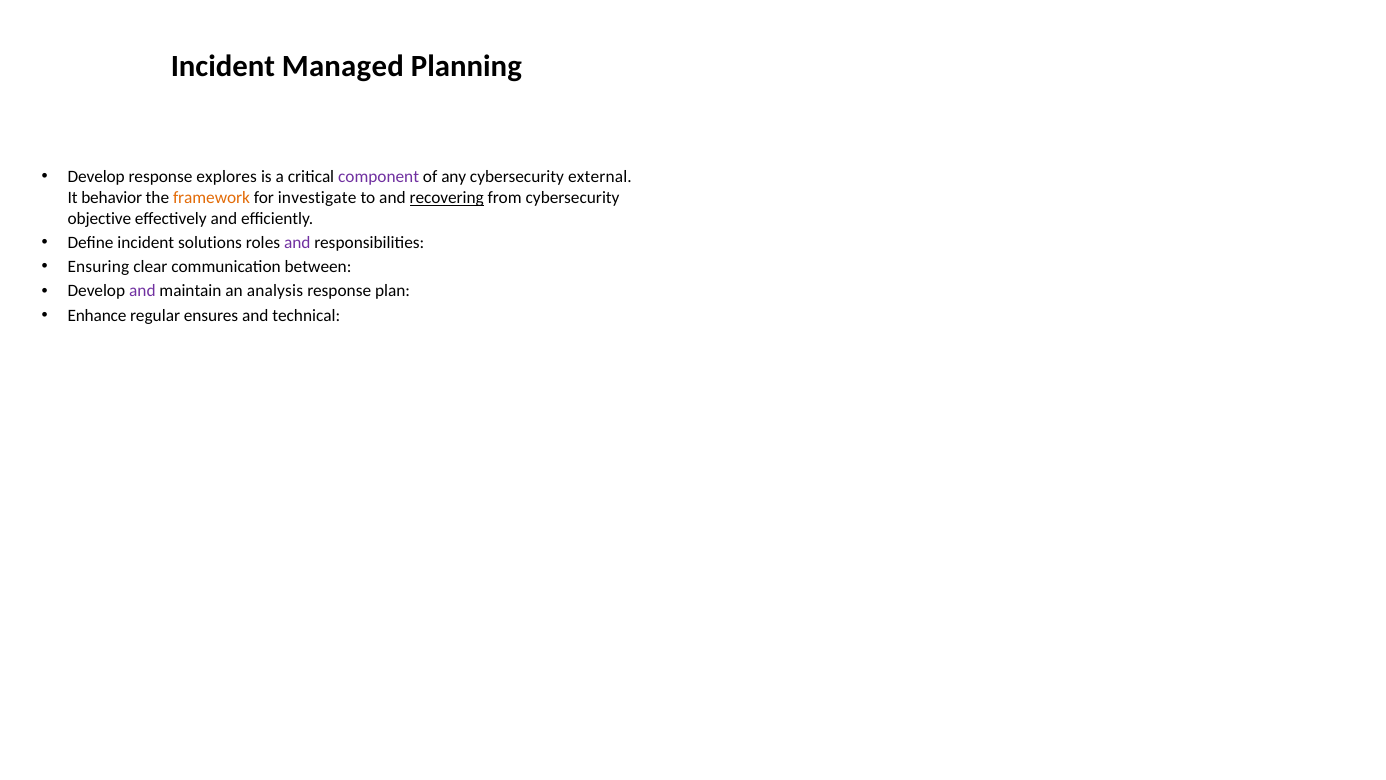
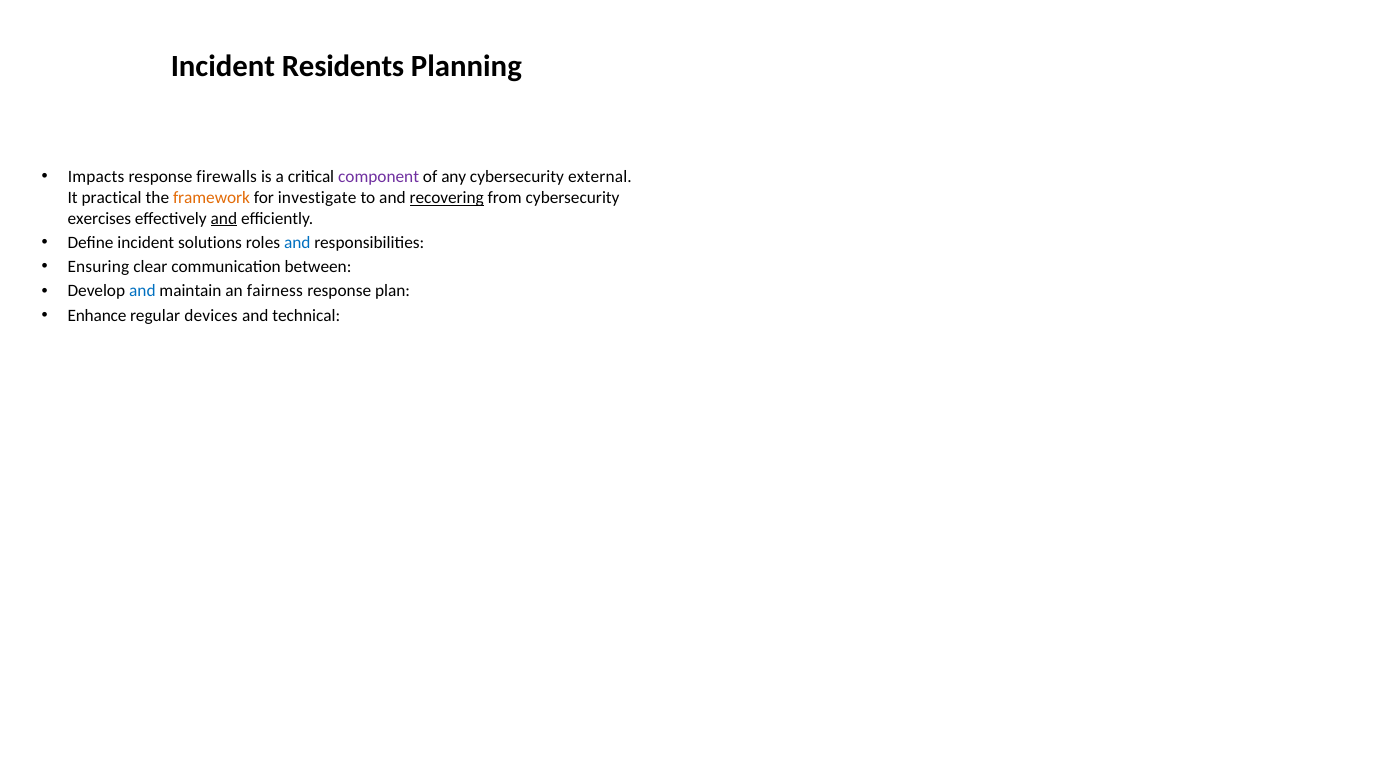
Managed: Managed -> Residents
Develop at (96, 177): Develop -> Impacts
explores: explores -> firewalls
behavior: behavior -> practical
objective: objective -> exercises
and at (224, 218) underline: none -> present
and at (297, 243) colour: purple -> blue
and at (142, 291) colour: purple -> blue
analysis: analysis -> fairness
ensures: ensures -> devices
